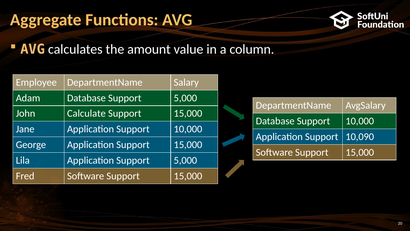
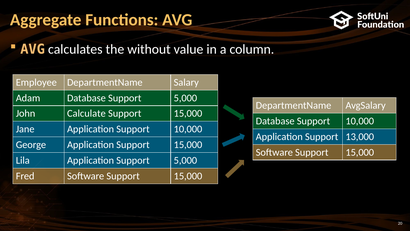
amount: amount -> without
10,090: 10,090 -> 13,000
